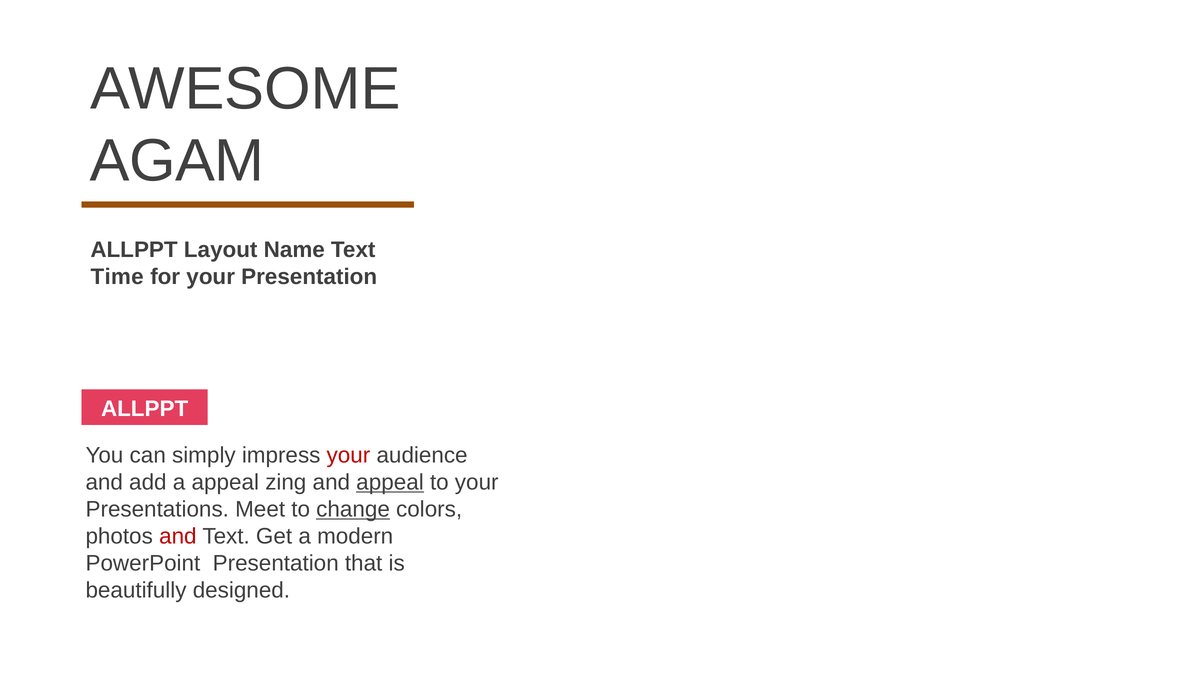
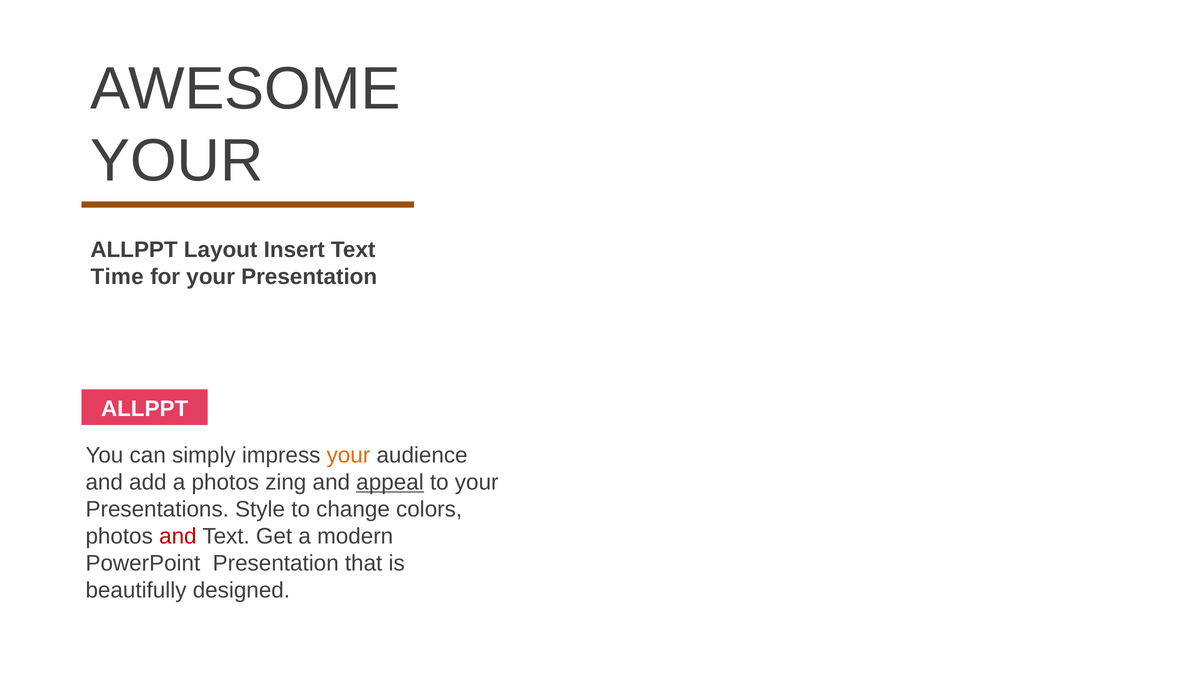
AGAM at (177, 161): AGAM -> YOUR
Name: Name -> Insert
your at (348, 455) colour: red -> orange
a appeal: appeal -> photos
Meet: Meet -> Style
change underline: present -> none
